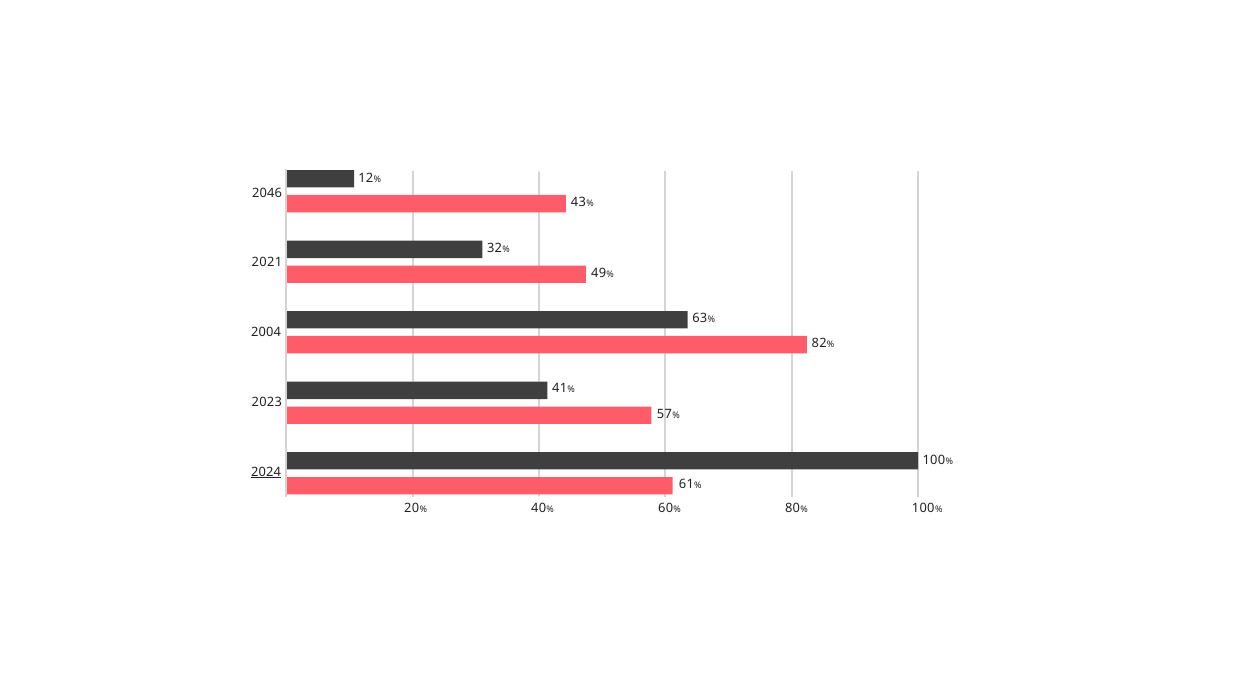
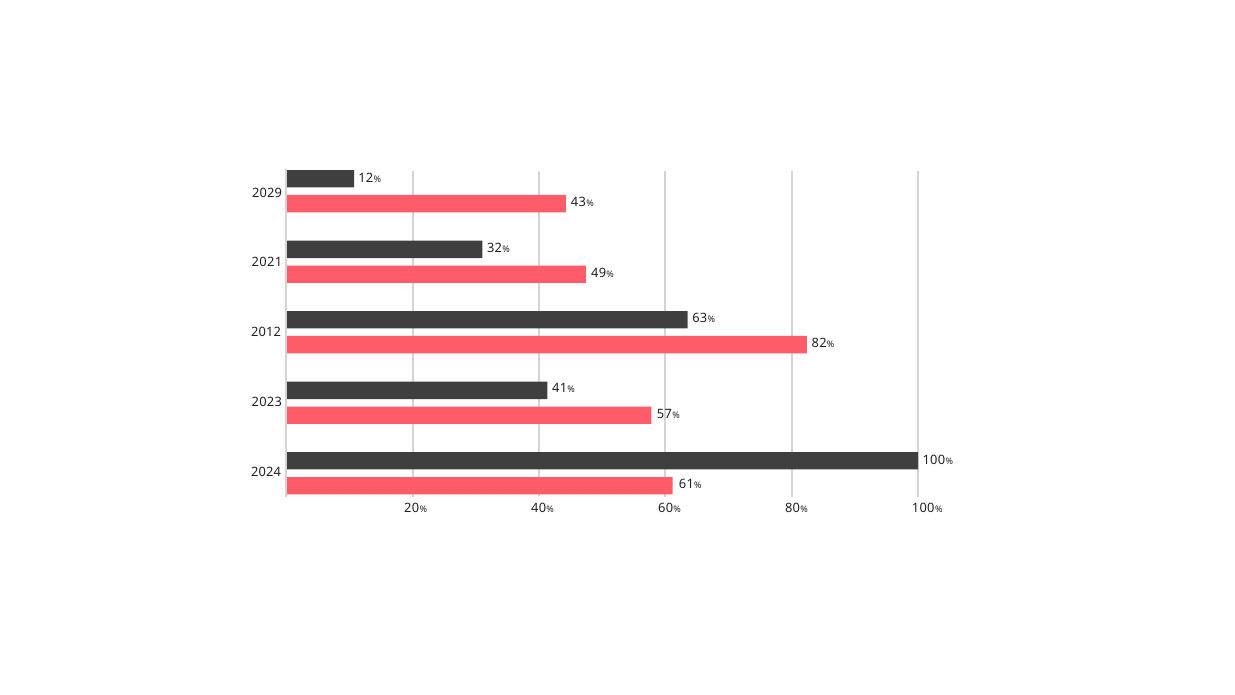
2046: 2046 -> 2029
2004: 2004 -> 2012
2024 underline: present -> none
